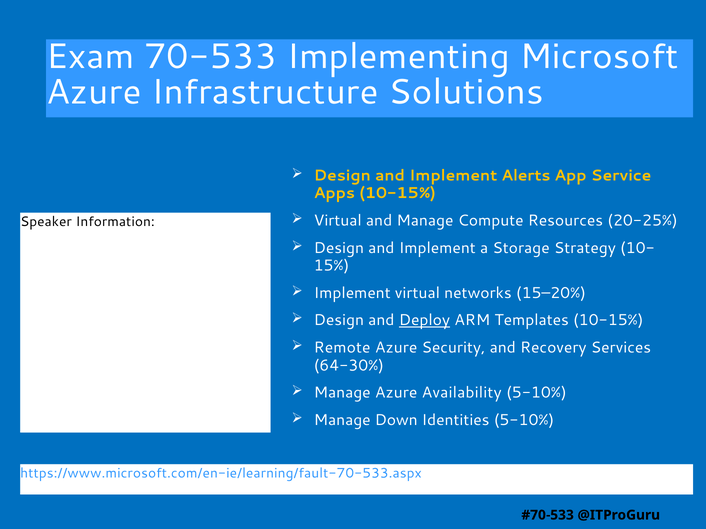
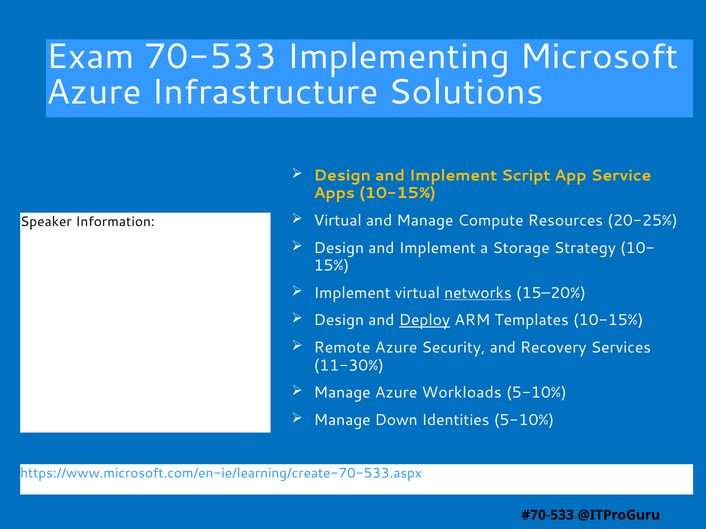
Alerts: Alerts -> Script
networks underline: none -> present
64-30%: 64-30% -> 11-30%
Availability: Availability -> Workloads
https://www.microsoft.com/en-ie/learning/fault-70-533.aspx: https://www.microsoft.com/en-ie/learning/fault-70-533.aspx -> https://www.microsoft.com/en-ie/learning/create-70-533.aspx
